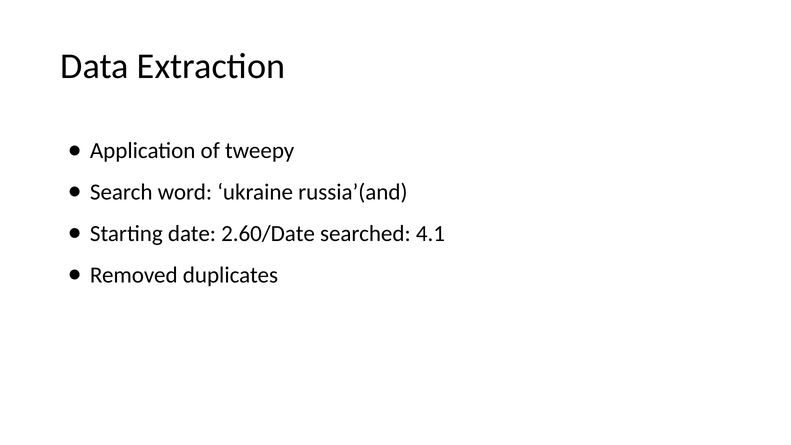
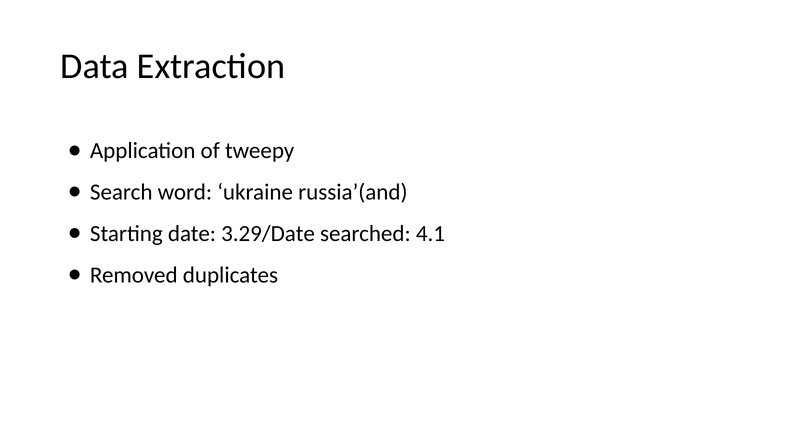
2.60/Date: 2.60/Date -> 3.29/Date
